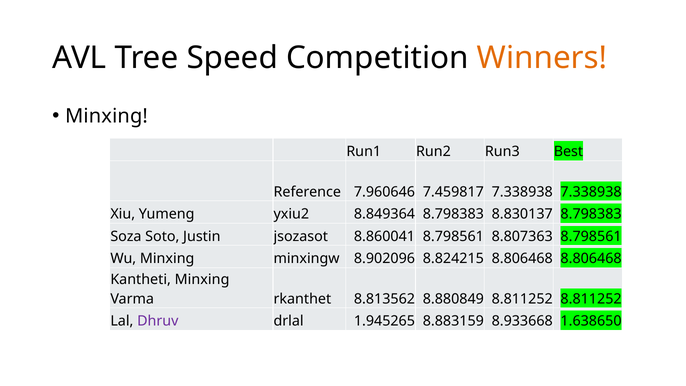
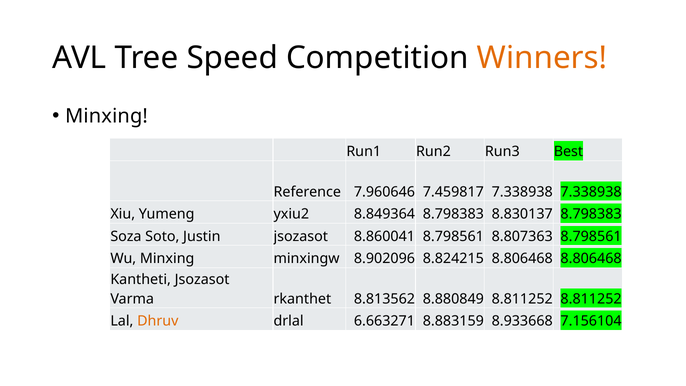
Kantheti Minxing: Minxing -> Jsozasot
Dhruv colour: purple -> orange
1.945265: 1.945265 -> 6.663271
1.638650: 1.638650 -> 7.156104
